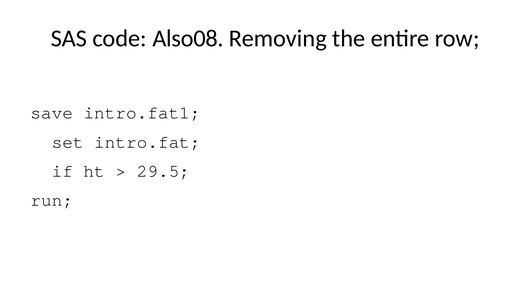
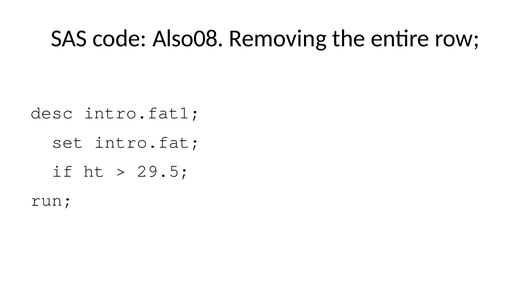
save: save -> desc
